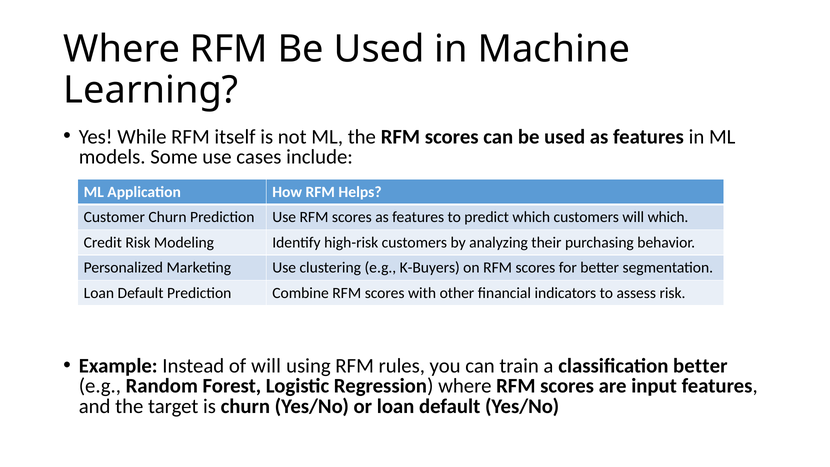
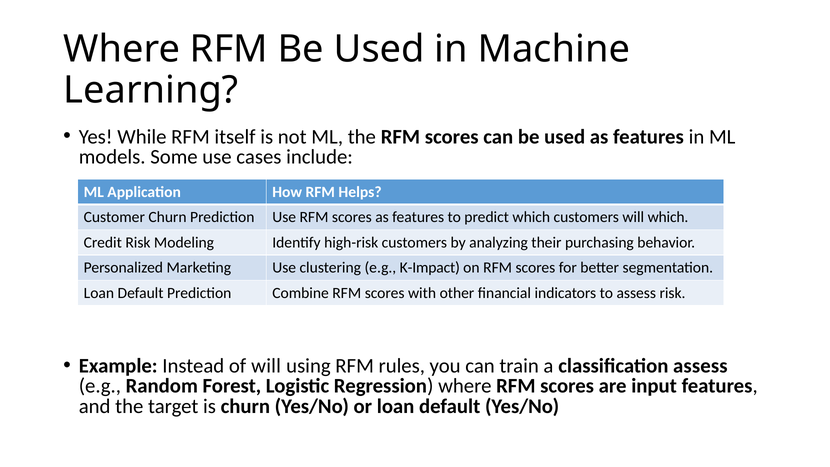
K-Buyers: K-Buyers -> K-Impact
classification better: better -> assess
